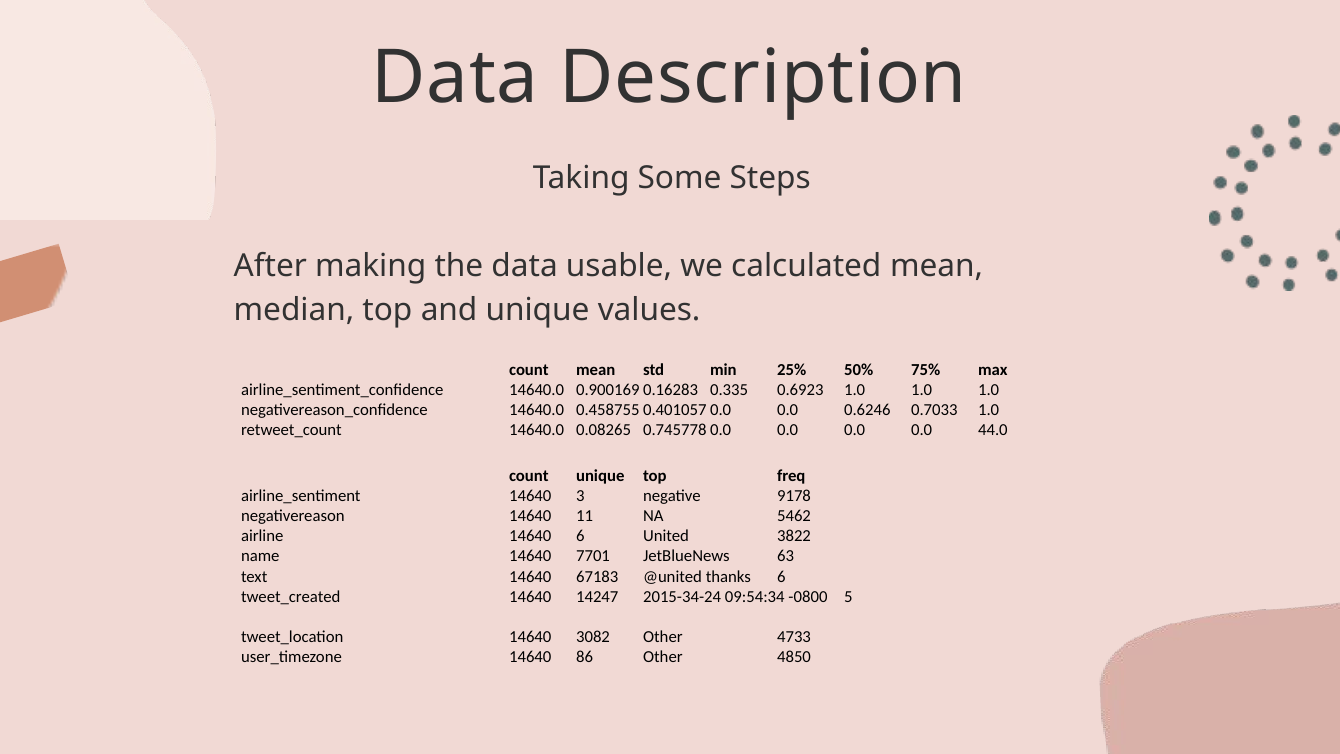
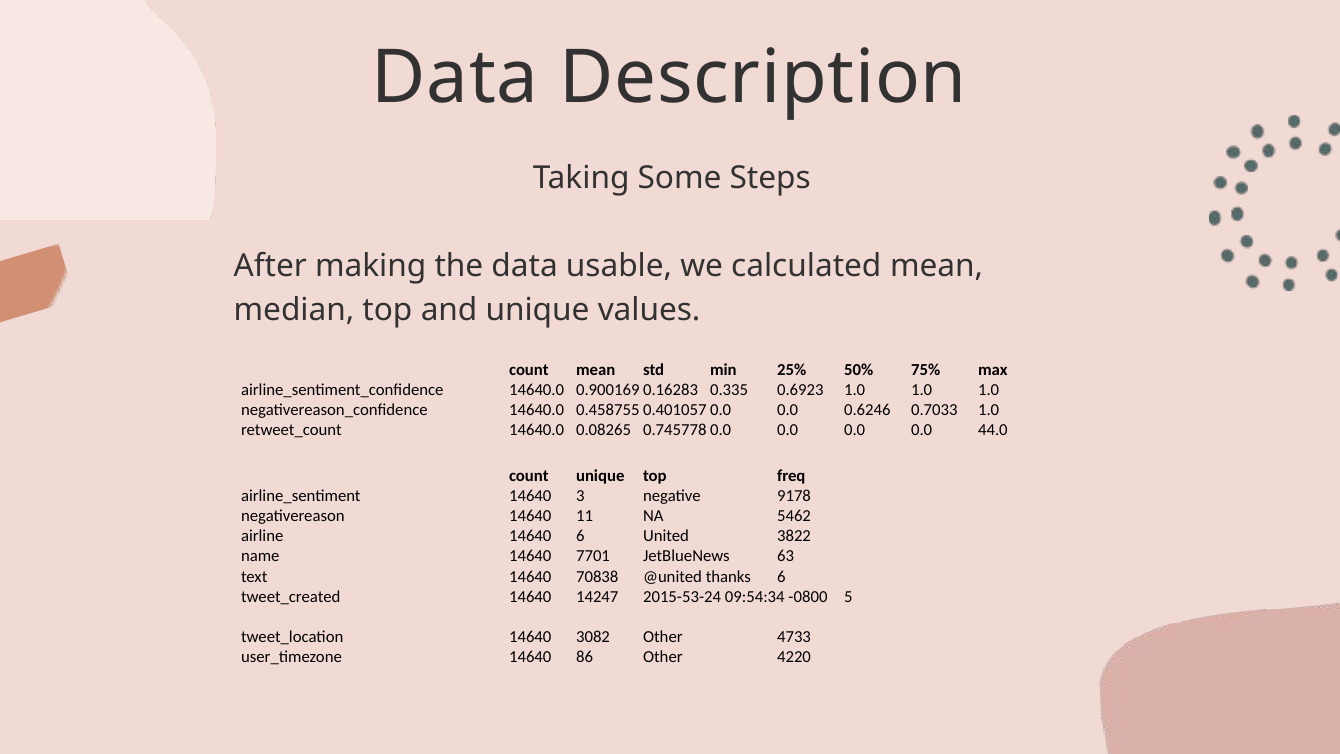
67183: 67183 -> 70838
2015-34-24: 2015-34-24 -> 2015-53-24
4850: 4850 -> 4220
